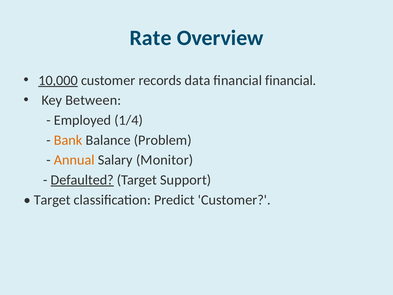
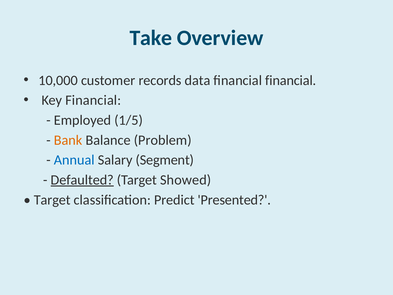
Rate: Rate -> Take
10,000 underline: present -> none
Key Between: Between -> Financial
1/4: 1/4 -> 1/5
Annual colour: orange -> blue
Monitor: Monitor -> Segment
Support: Support -> Showed
Predict Customer: Customer -> Presented
